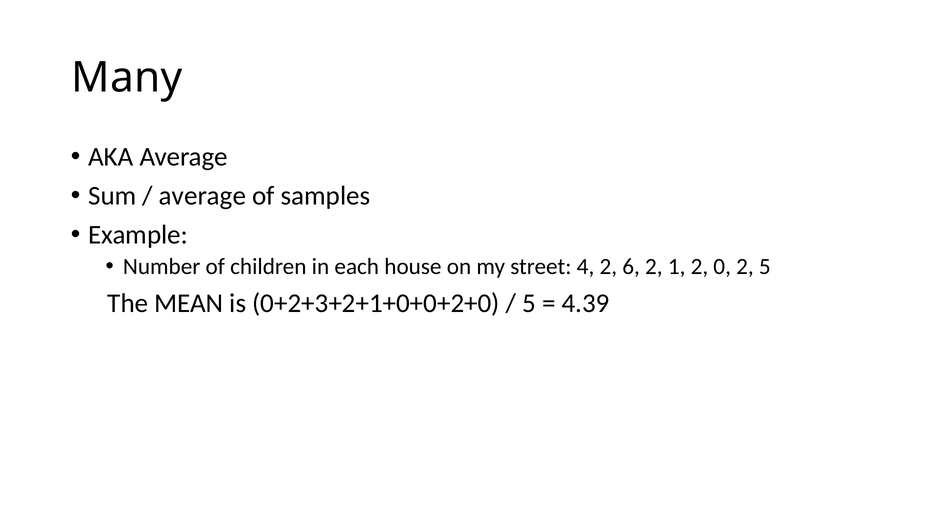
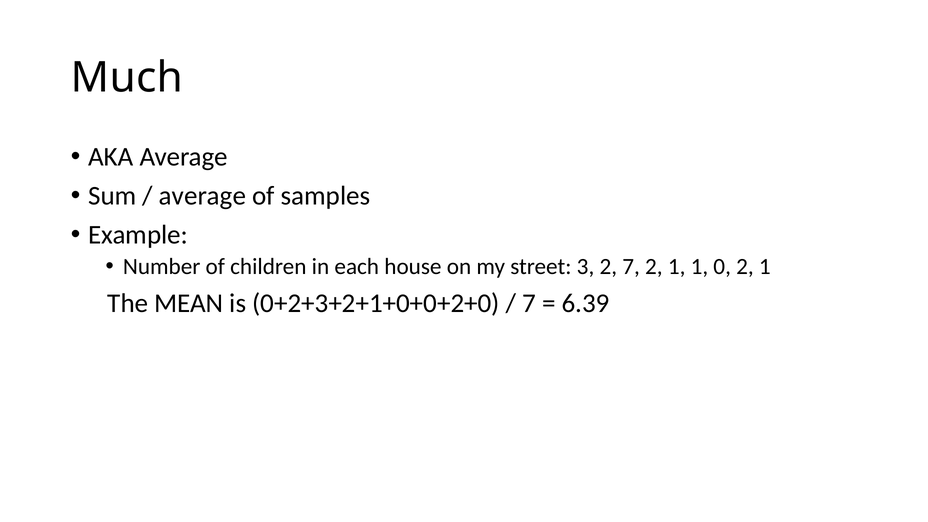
Many: Many -> Much
4: 4 -> 3
2 6: 6 -> 7
1 2: 2 -> 1
0 2 5: 5 -> 1
5 at (529, 303): 5 -> 7
4.39: 4.39 -> 6.39
